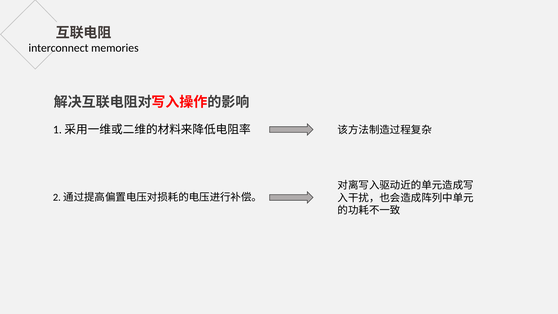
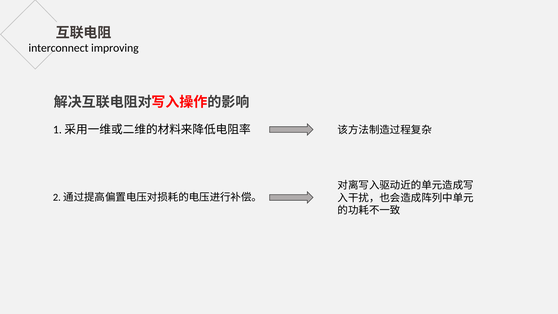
memories: memories -> improving
